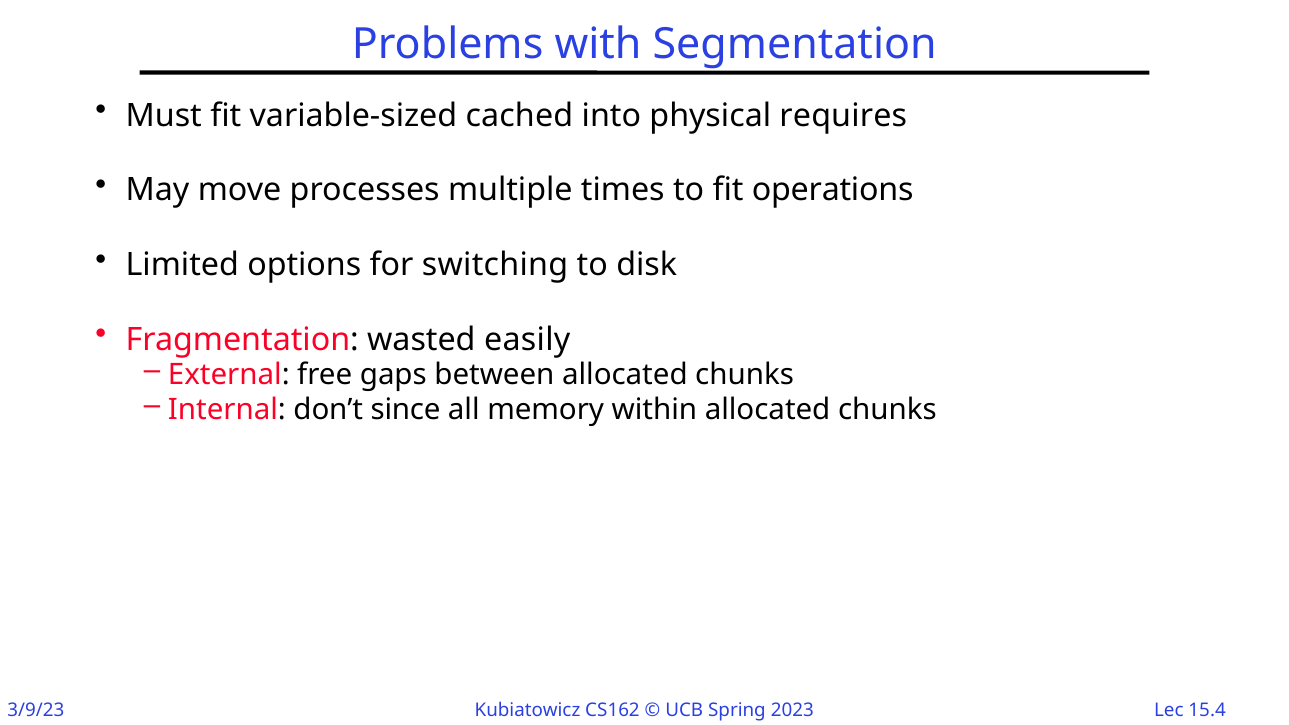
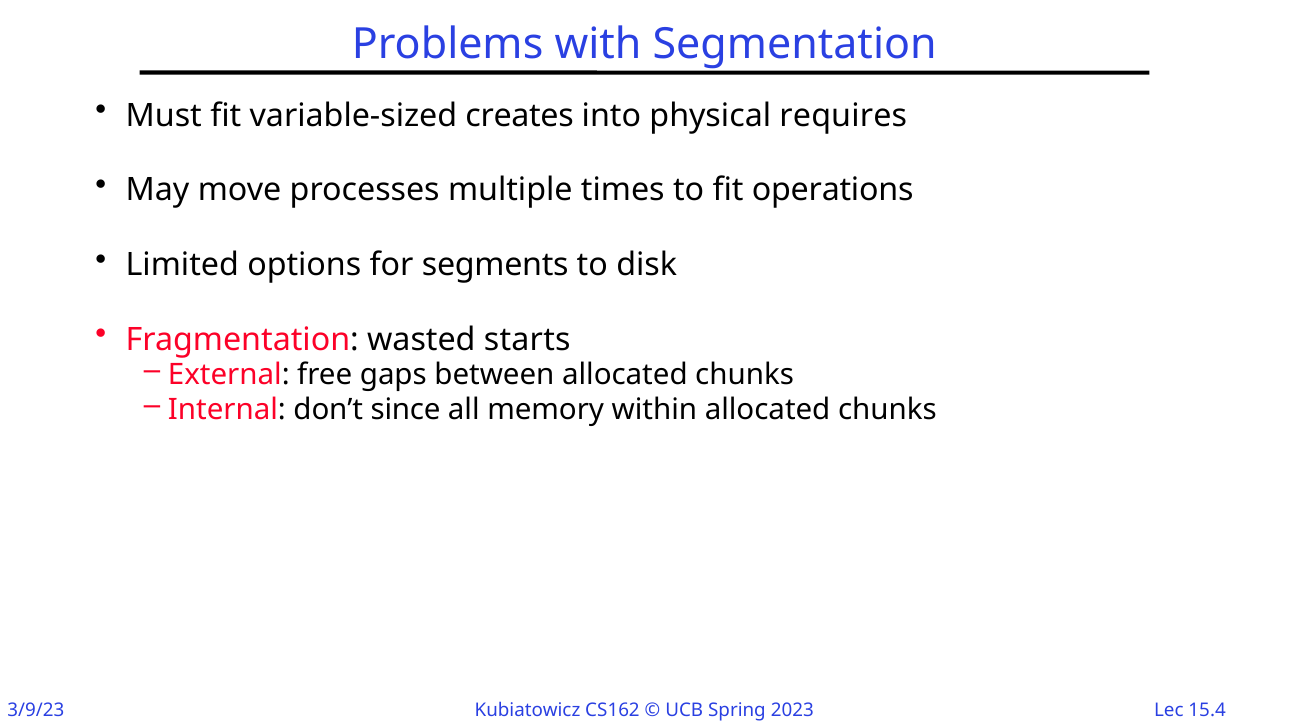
cached: cached -> creates
switching: switching -> segments
easily: easily -> starts
